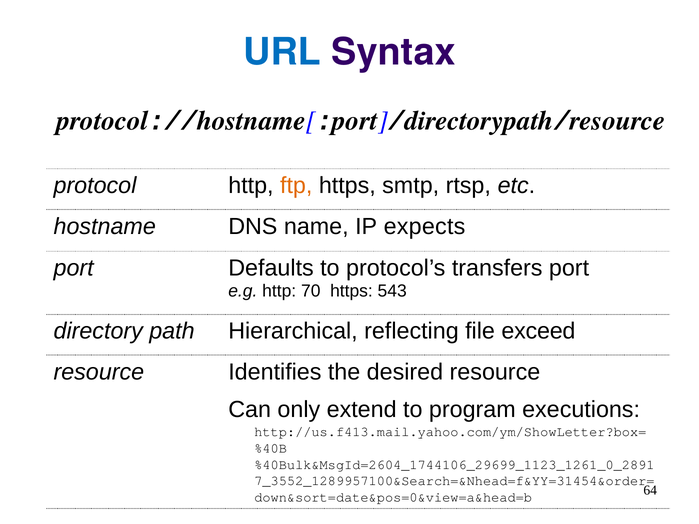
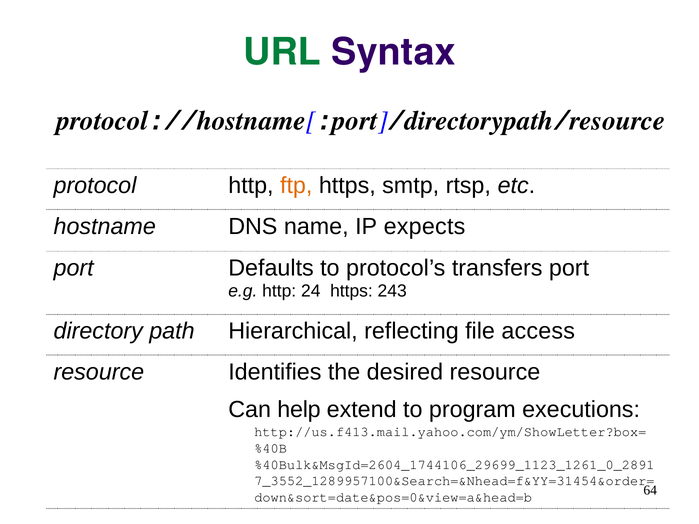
URL colour: blue -> green
70: 70 -> 24
543: 543 -> 243
exceed: exceed -> access
only: only -> help
